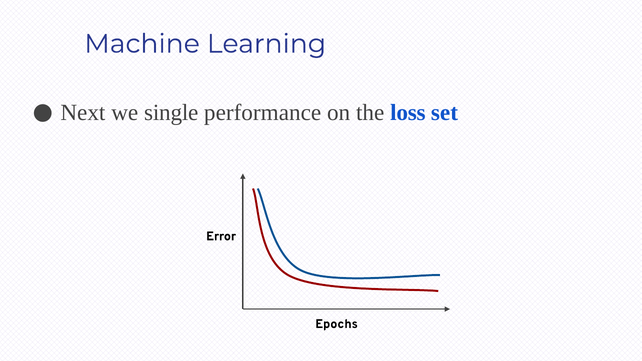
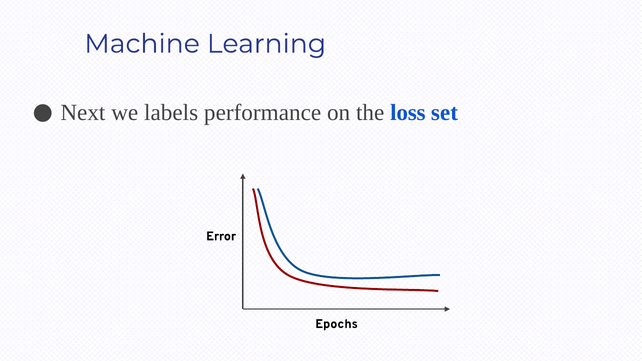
single: single -> labels
